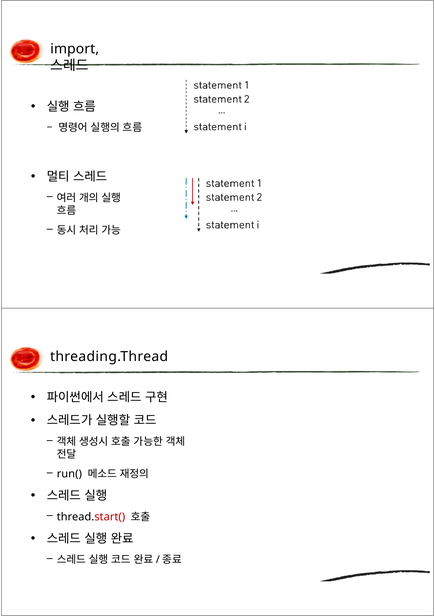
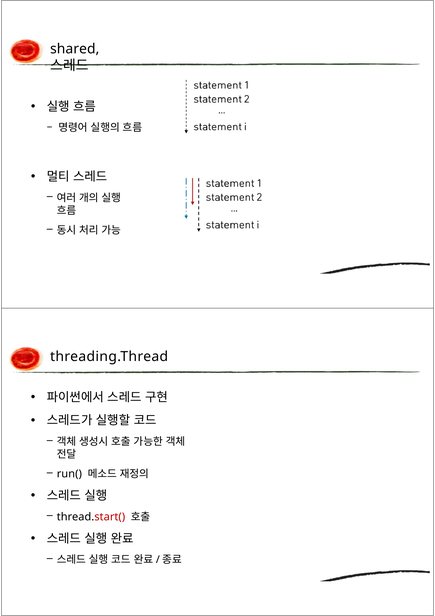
import: import -> shared
